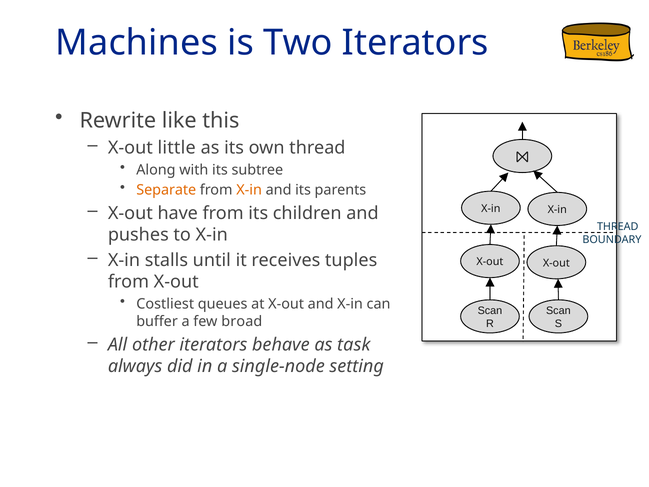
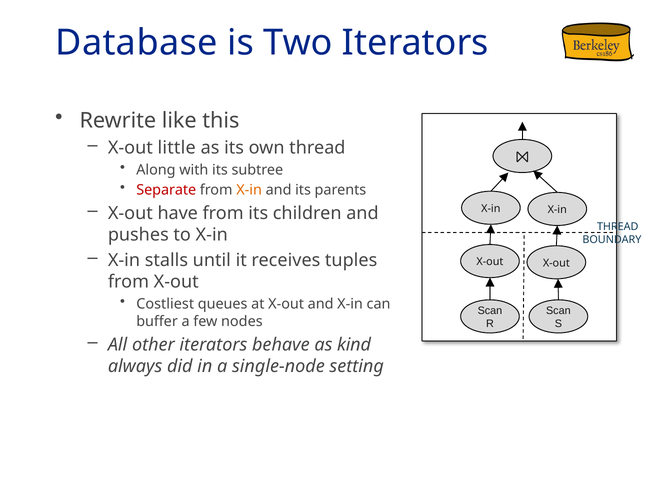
Machines: Machines -> Database
Separate colour: orange -> red
broad: broad -> nodes
task: task -> kind
